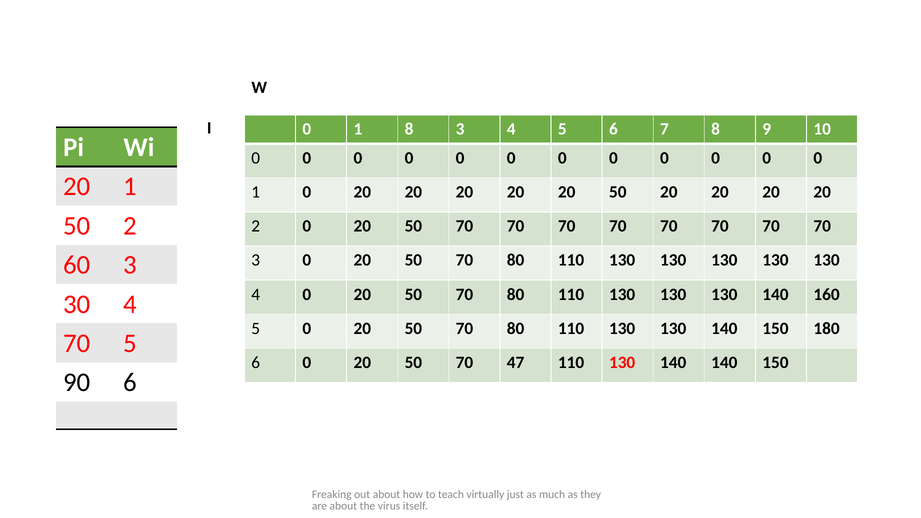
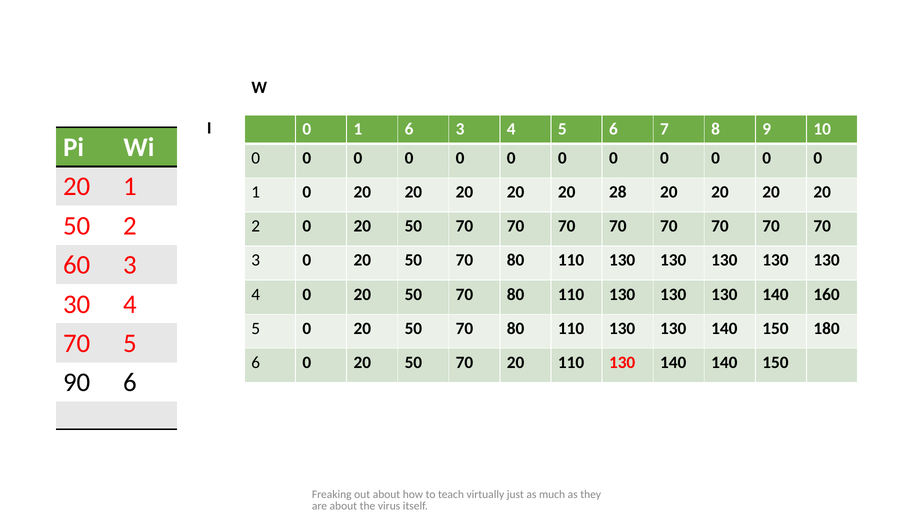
1 8: 8 -> 6
20 20 50: 50 -> 28
70 47: 47 -> 20
